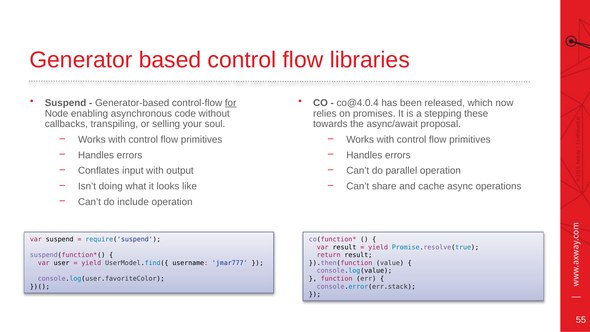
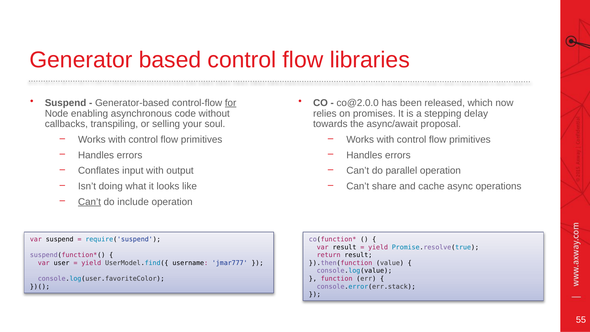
co@4.0.4: co@4.0.4 -> co@2.0.0
these: these -> delay
Can’t at (89, 202) underline: none -> present
